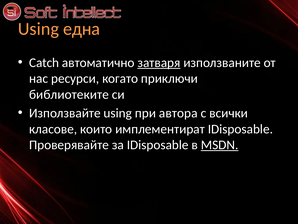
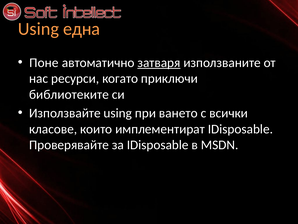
Catch: Catch -> Поне
автора: автора -> ването
MSDN underline: present -> none
